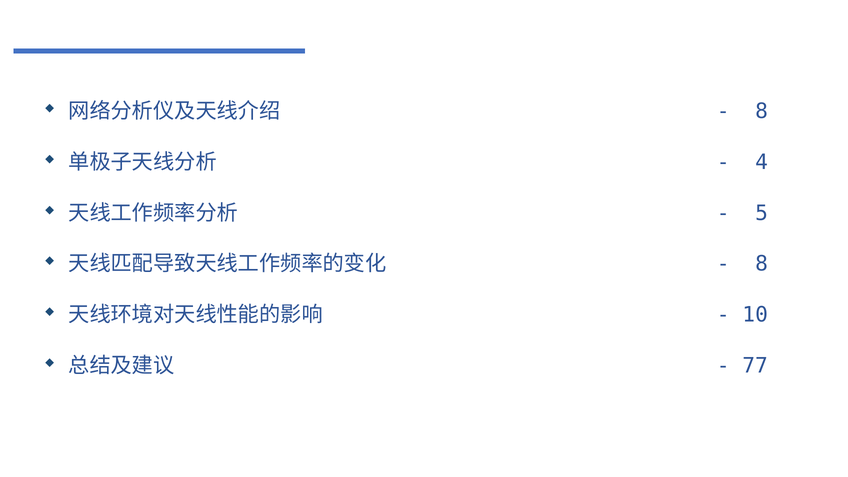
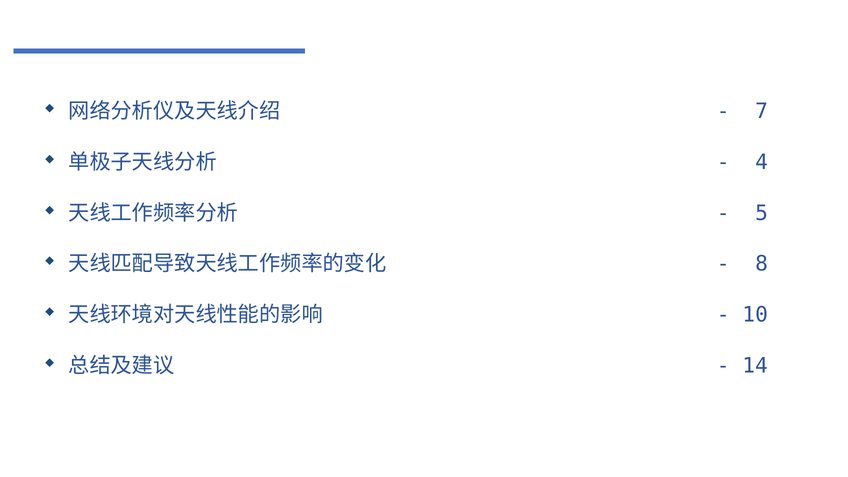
8 at (762, 111): 8 -> 7
77: 77 -> 14
